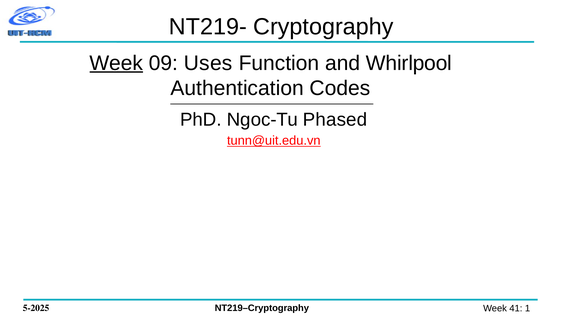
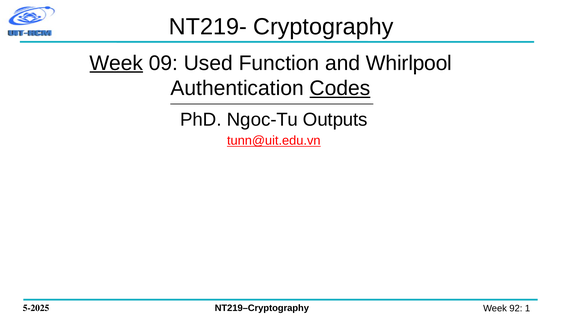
Uses: Uses -> Used
Codes underline: none -> present
Phased: Phased -> Outputs
41: 41 -> 92
